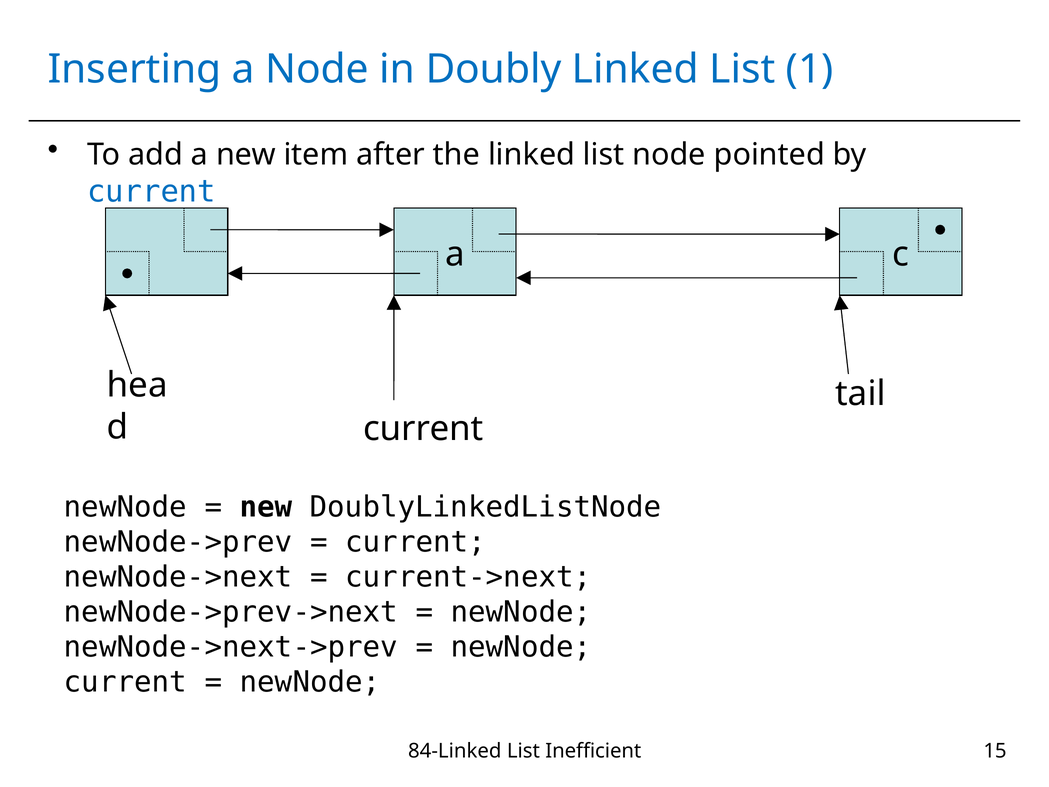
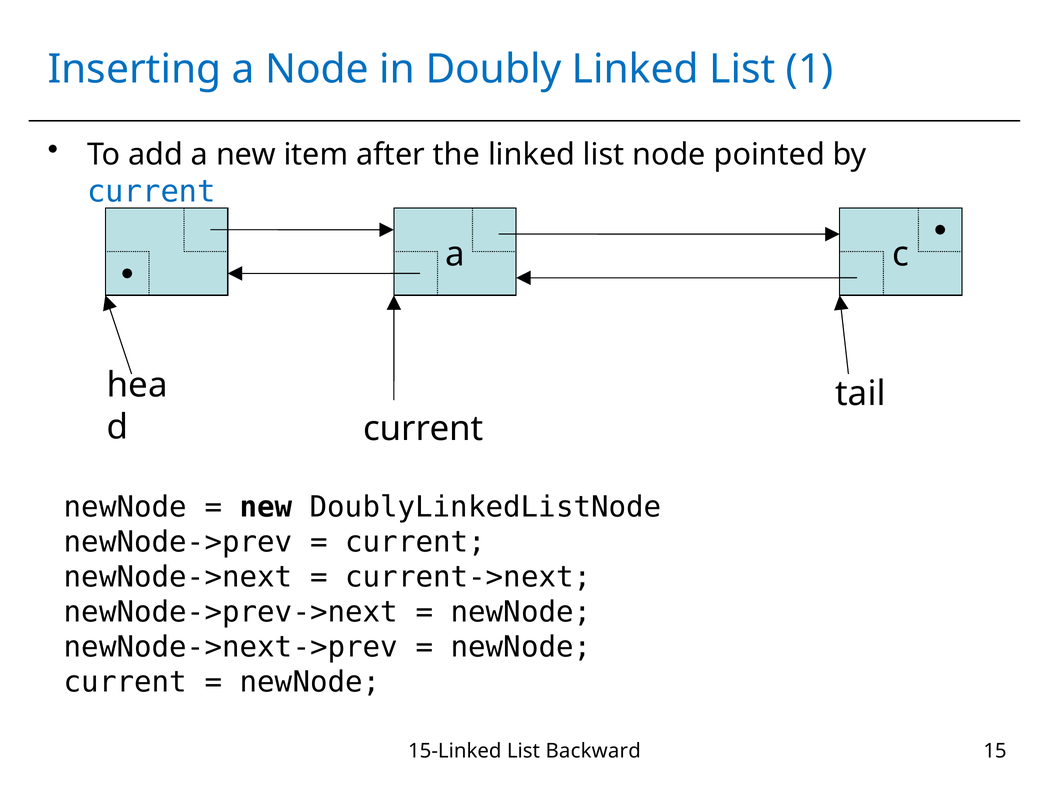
84-Linked: 84-Linked -> 15-Linked
Inefficient: Inefficient -> Backward
